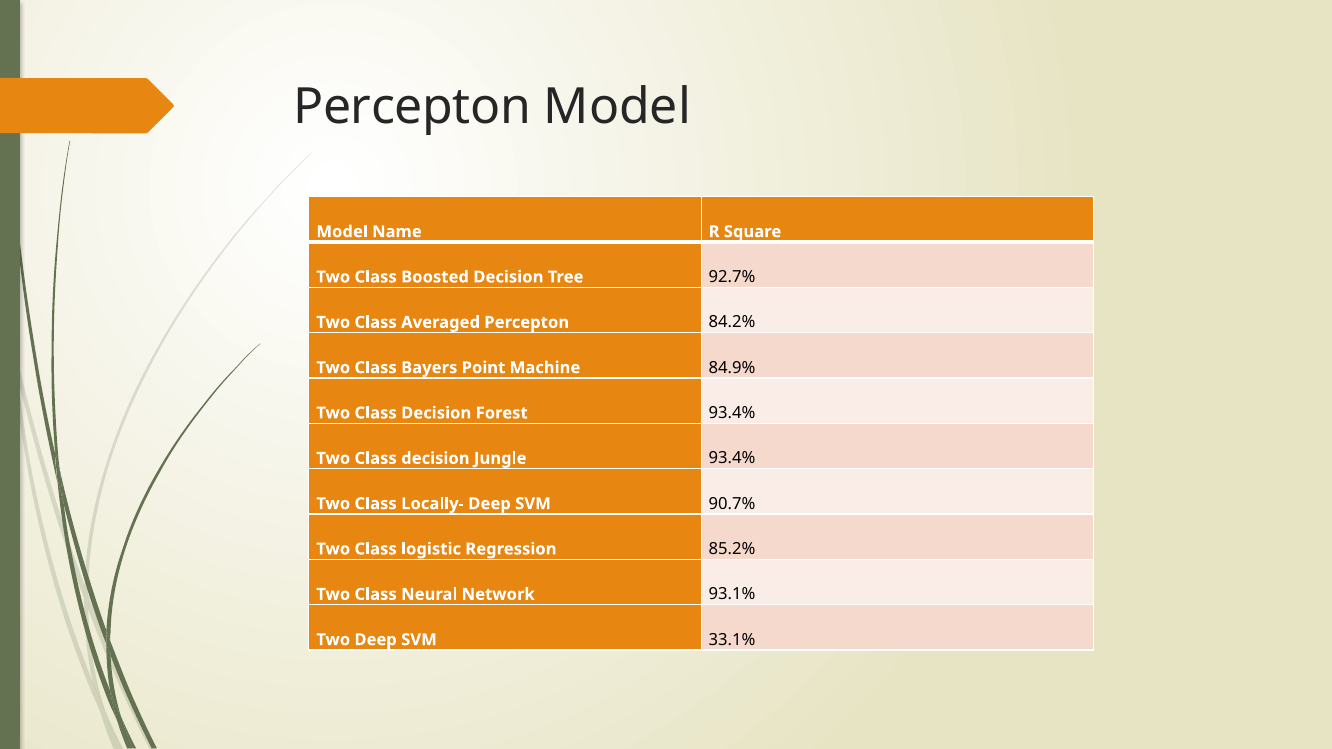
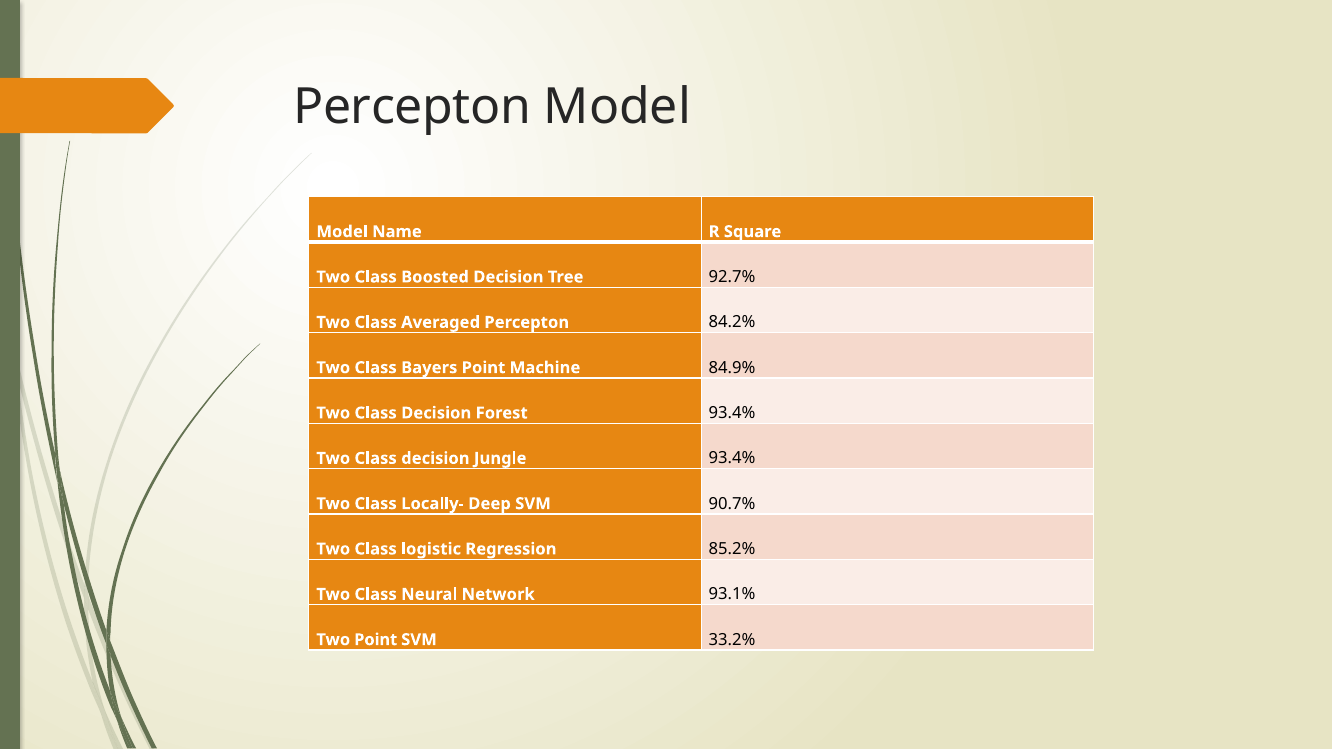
Two Deep: Deep -> Point
33.1%: 33.1% -> 33.2%
